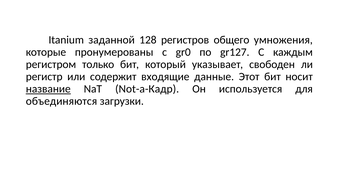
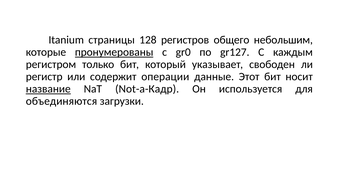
заданной: заданной -> страницы
умножения: умножения -> небольшим
пронумерованы underline: none -> present
входящие: входящие -> операции
